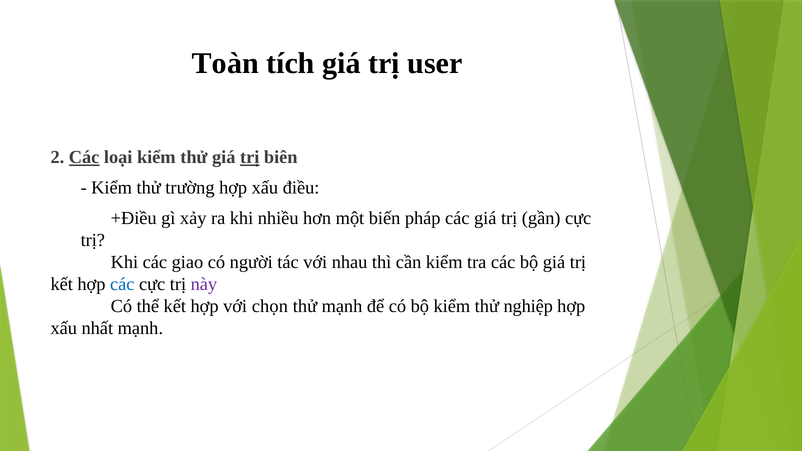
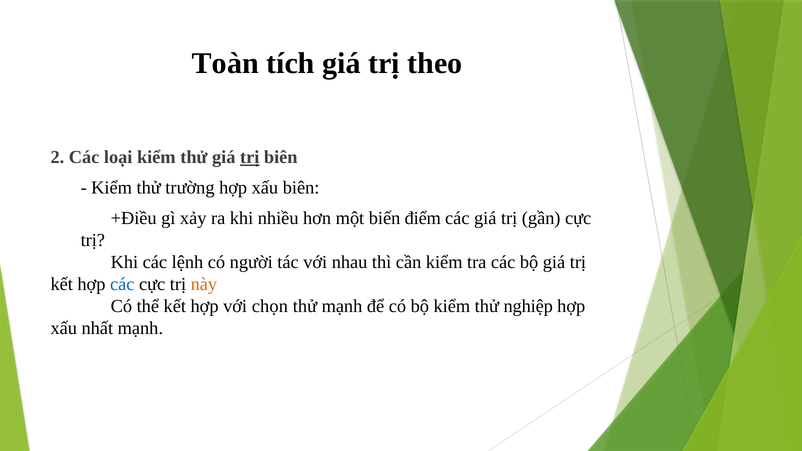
user: user -> theo
Các at (84, 157) underline: present -> none
xấu điều: điều -> biên
pháp: pháp -> điểm
giao: giao -> lệnh
này colour: purple -> orange
